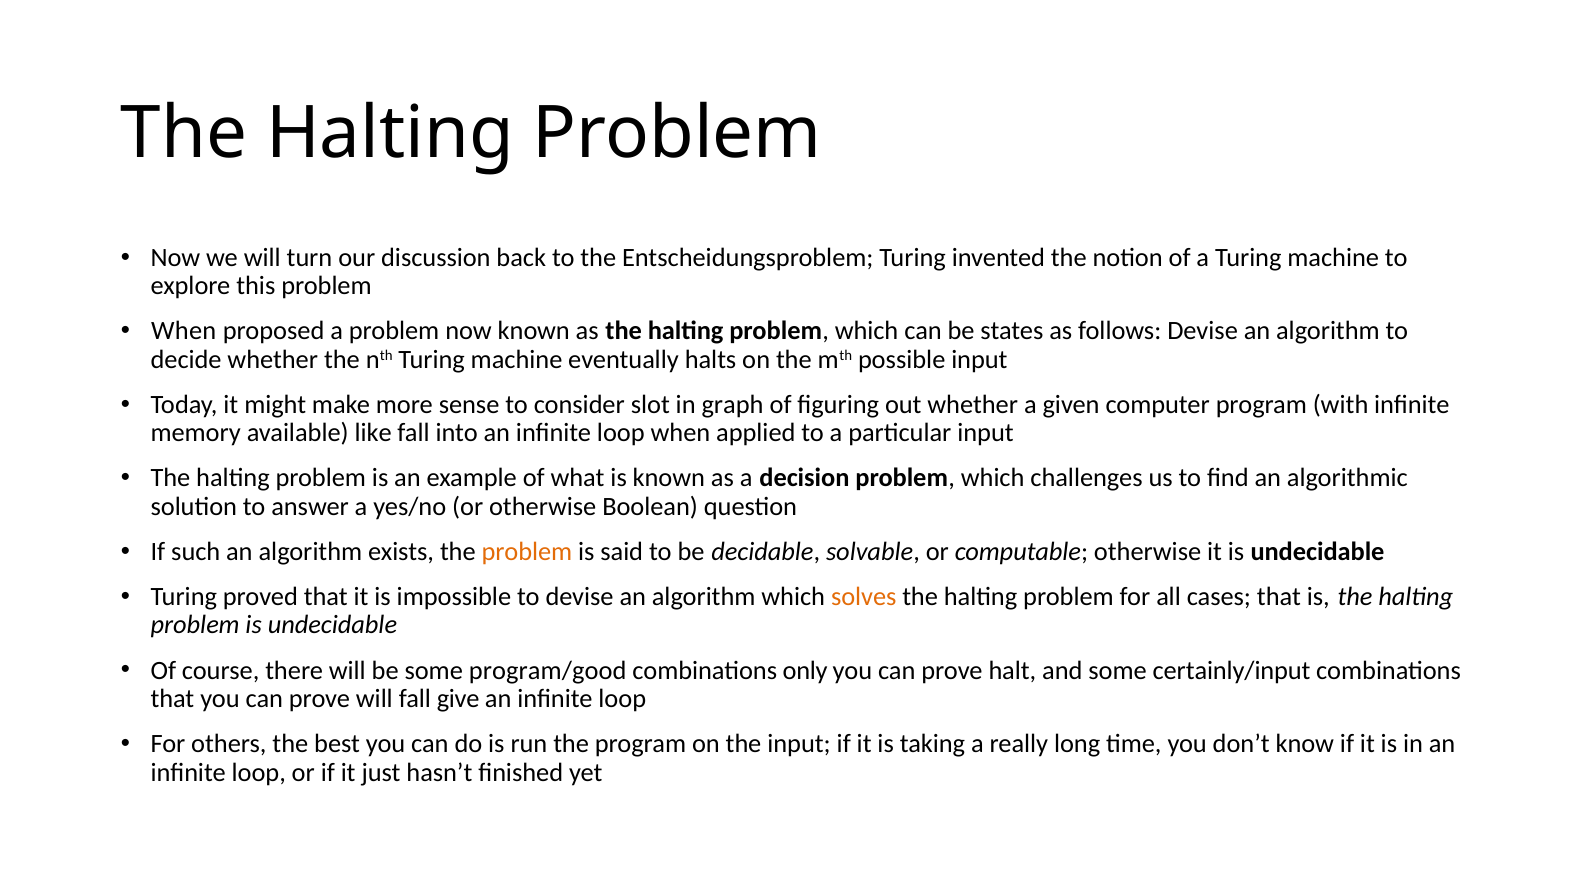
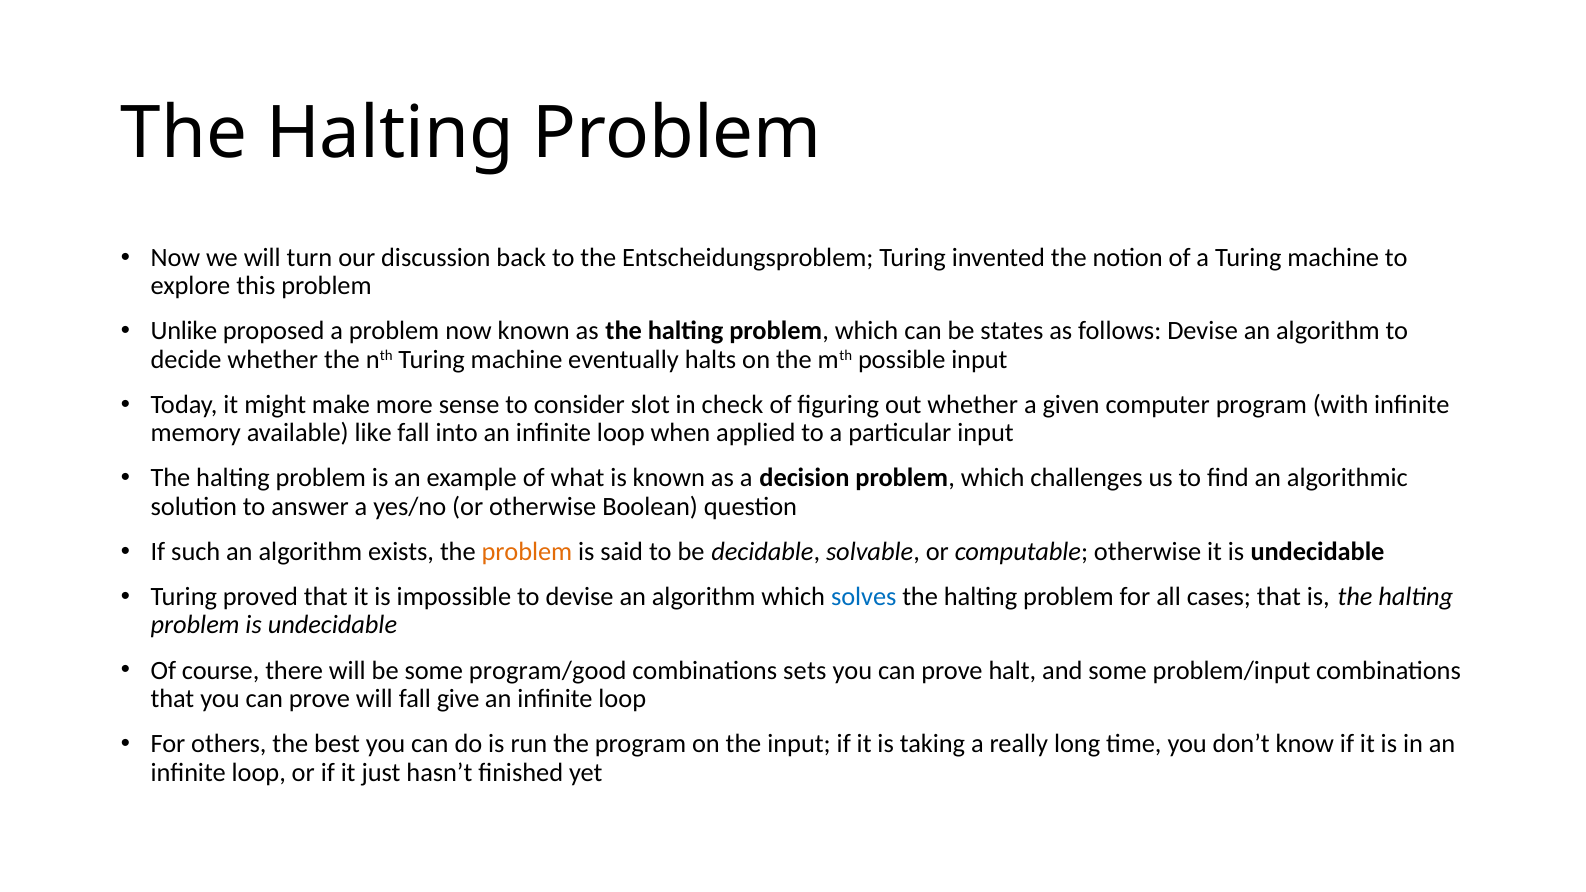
When at (184, 331): When -> Unlike
graph: graph -> check
solves colour: orange -> blue
only: only -> sets
certainly/input: certainly/input -> problem/input
